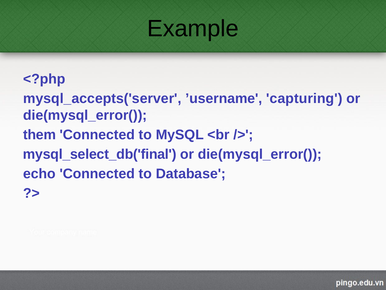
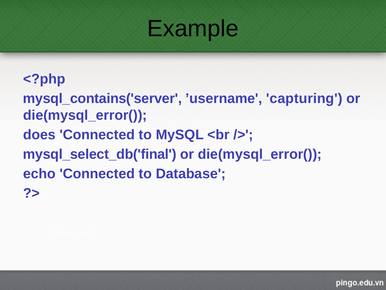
mysql_accepts('server: mysql_accepts('server -> mysql_contains('server
them: them -> does
